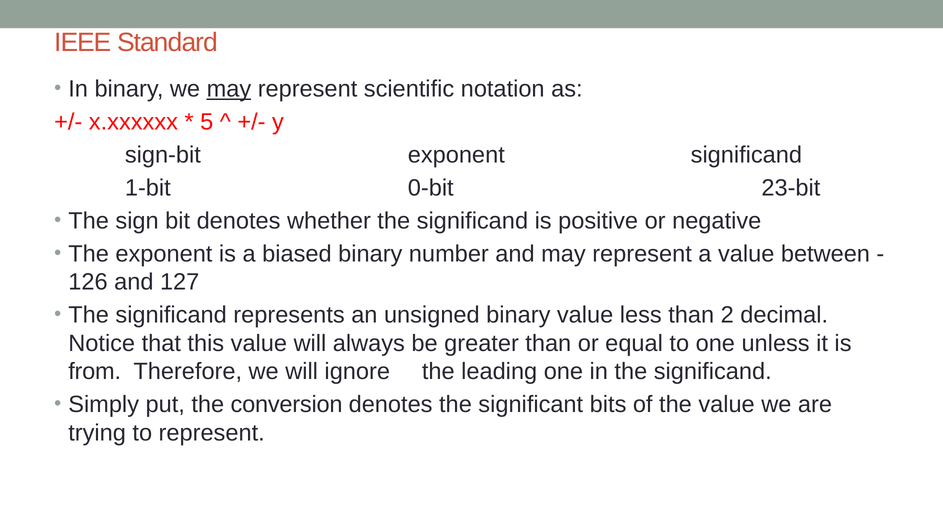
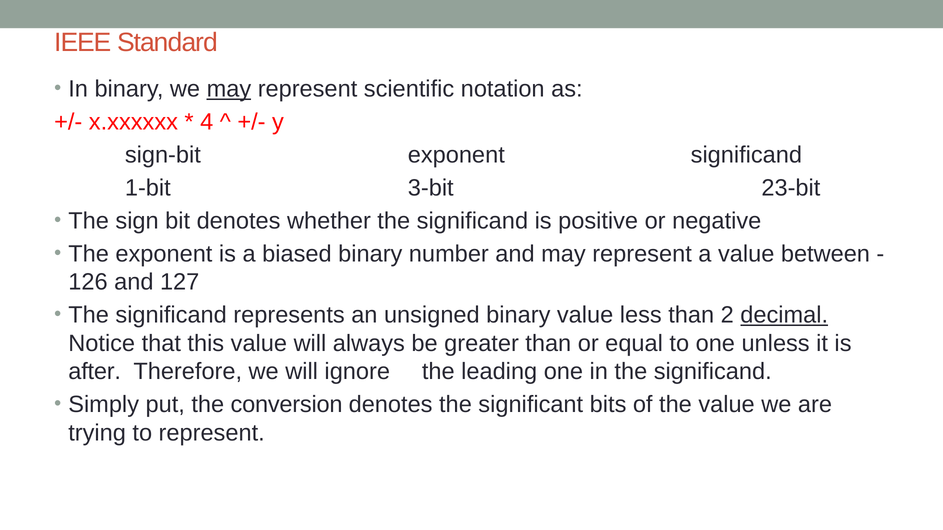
5: 5 -> 4
0-bit: 0-bit -> 3-bit
decimal underline: none -> present
from: from -> after
